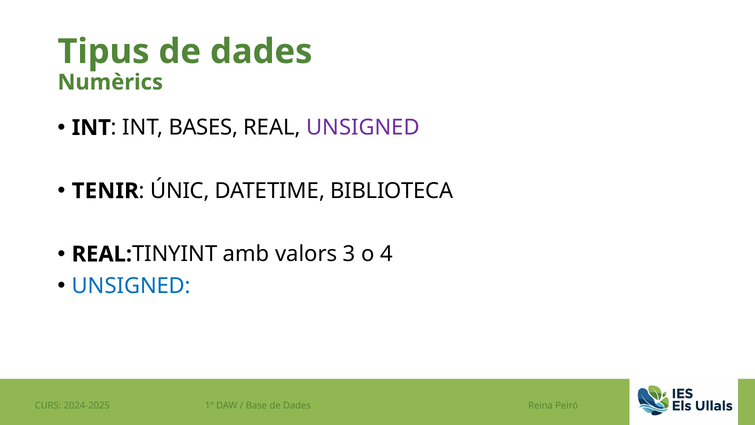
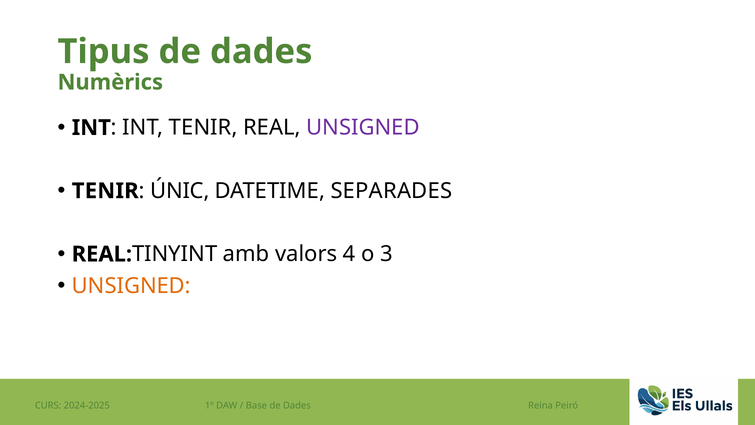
INT BASES: BASES -> TENIR
BIBLIOTECA: BIBLIOTECA -> SEPARADES
3: 3 -> 4
4: 4 -> 3
UNSIGNED at (131, 286) colour: blue -> orange
